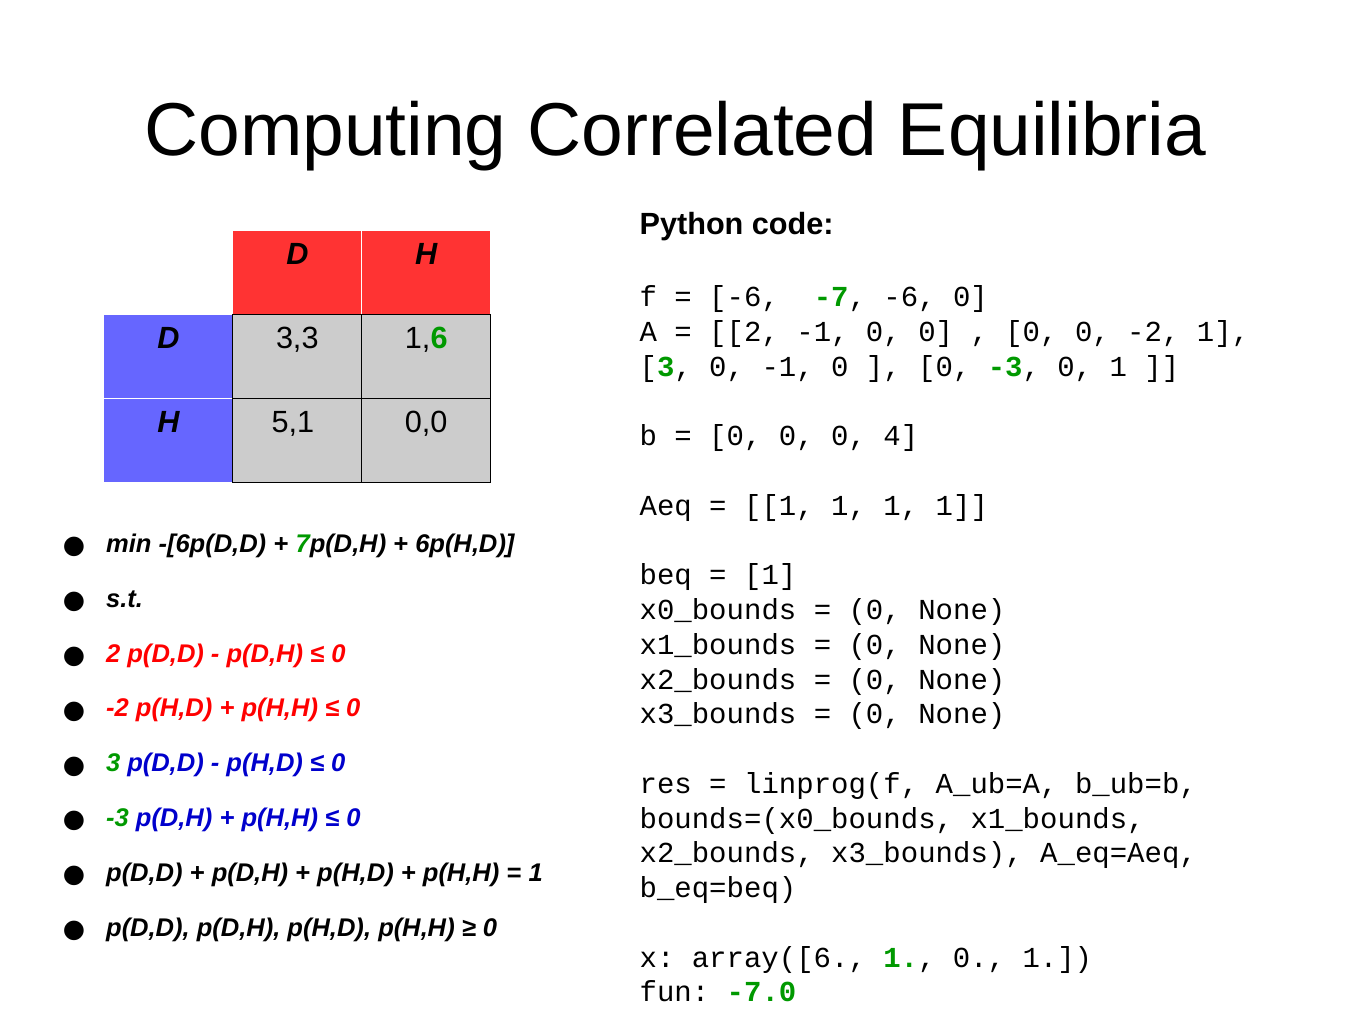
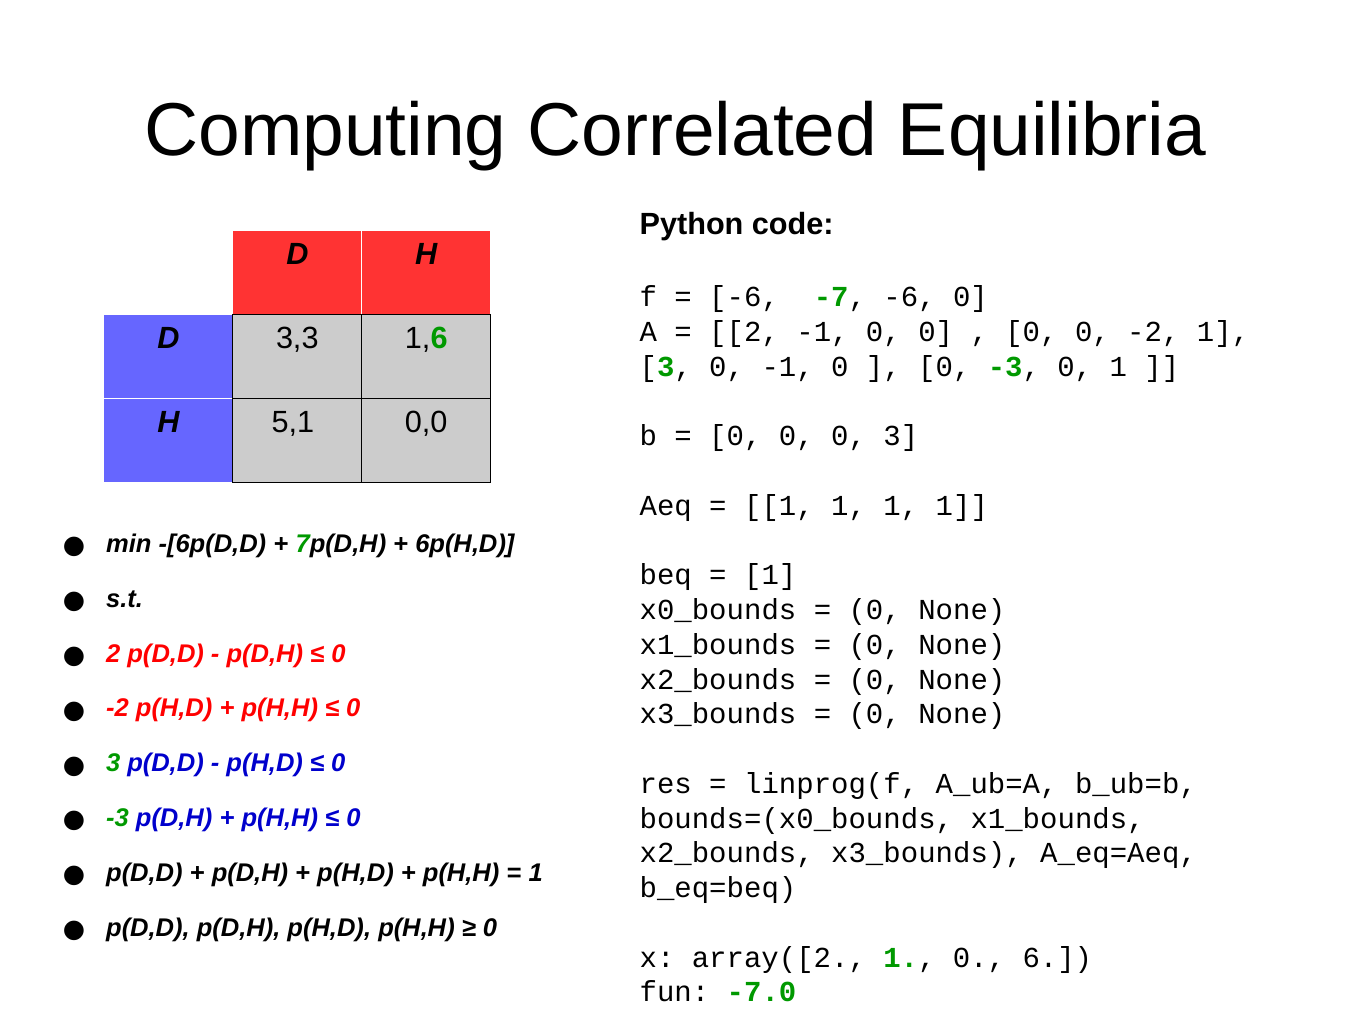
0 4: 4 -> 3
array([6: array([6 -> array([2
1 0 1: 1 -> 6
